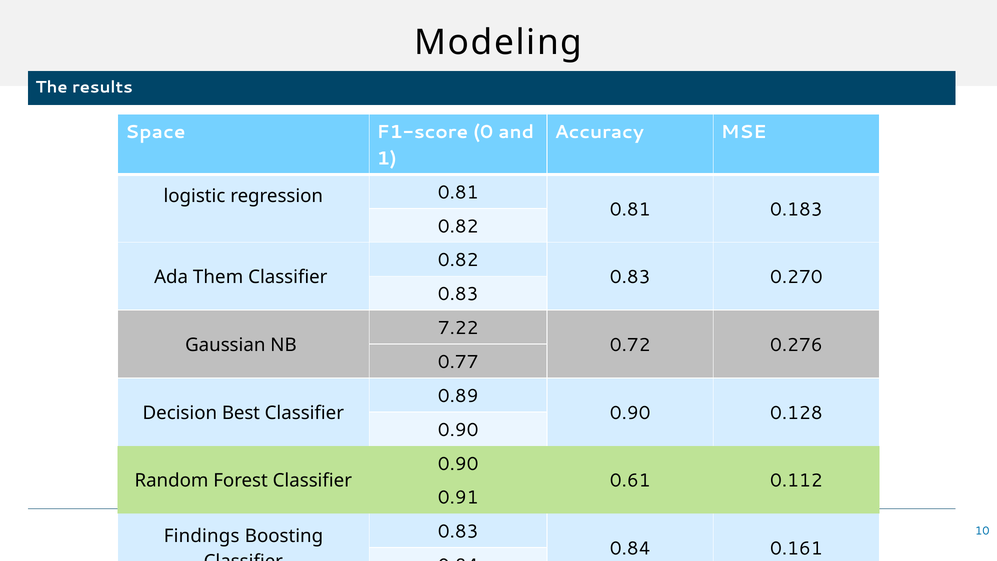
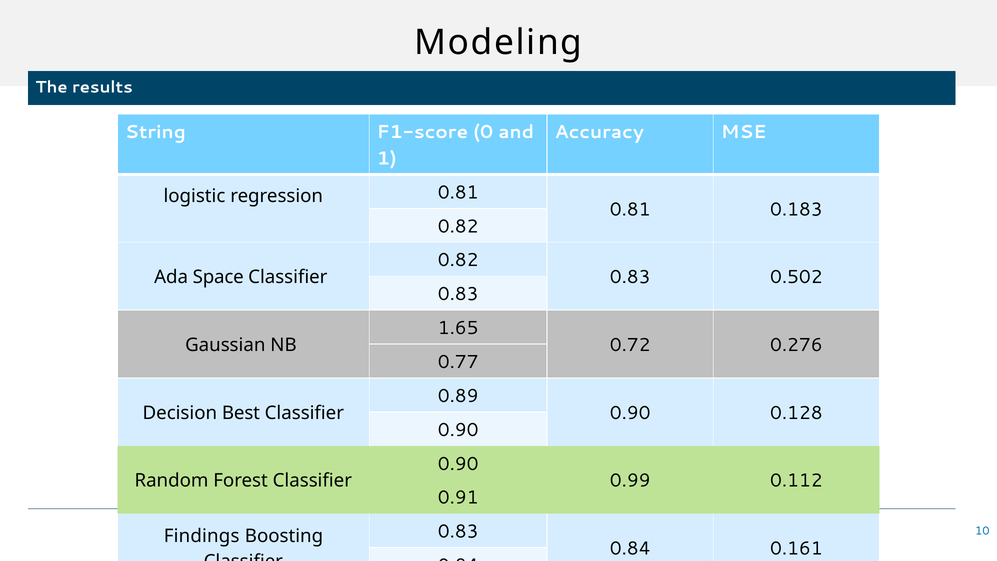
Space: Space -> String
0.270: 0.270 -> 0.502
Them: Them -> Space
7.22: 7.22 -> 1.65
0.61: 0.61 -> 0.99
